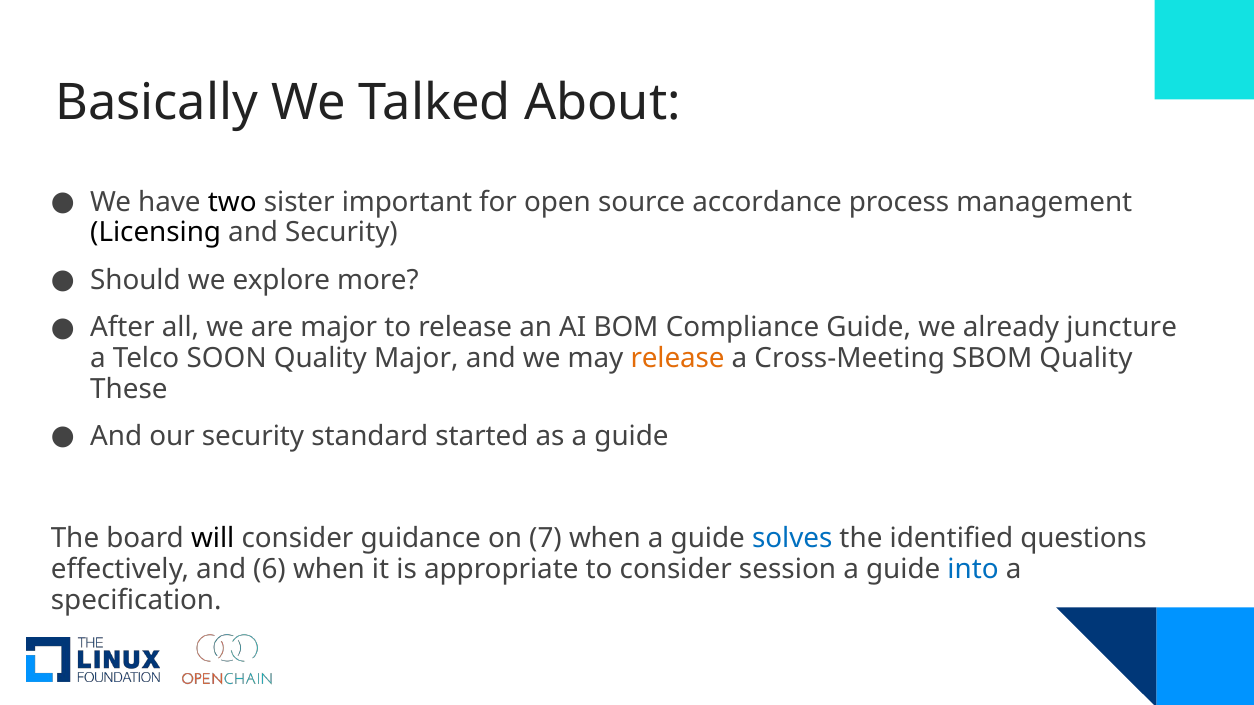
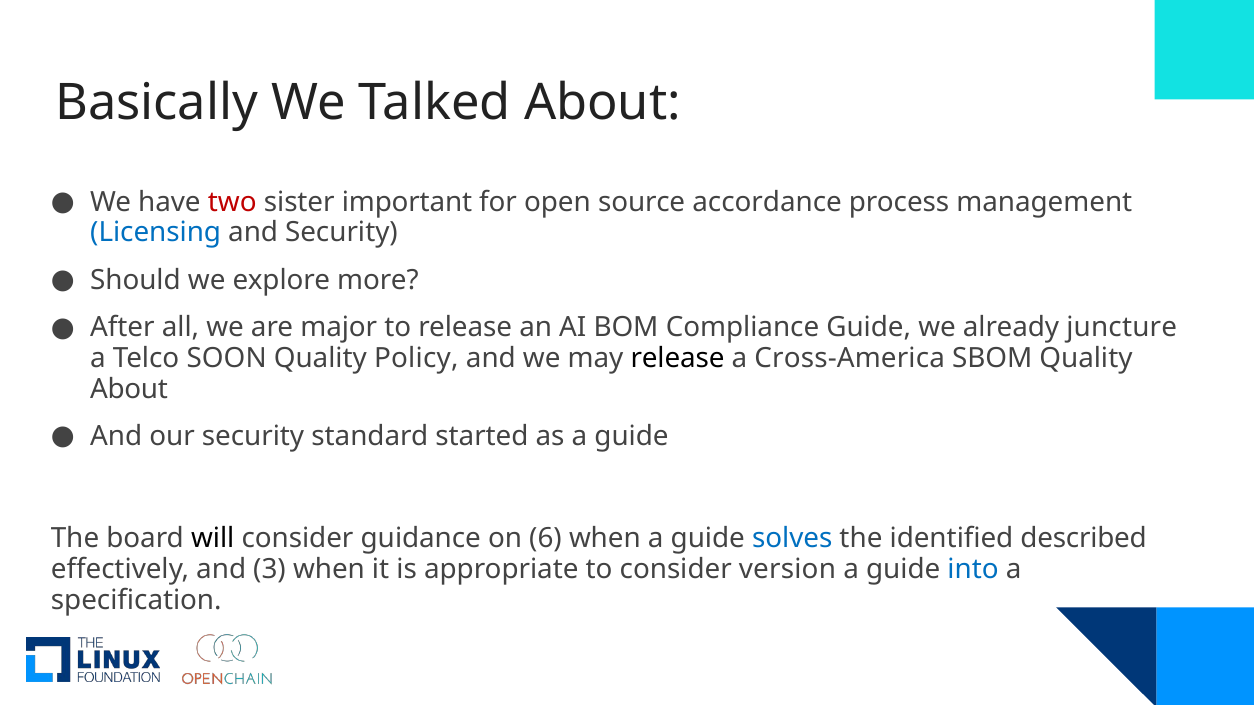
two colour: black -> red
Licensing colour: black -> blue
Quality Major: Major -> Policy
release at (678, 358) colour: orange -> black
Cross-Meeting: Cross-Meeting -> Cross-America
These at (129, 389): These -> About
7: 7 -> 6
questions: questions -> described
6: 6 -> 3
session: session -> version
